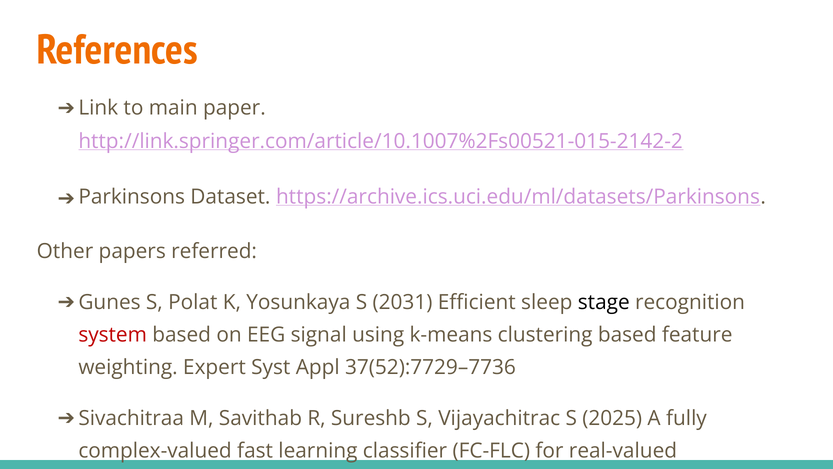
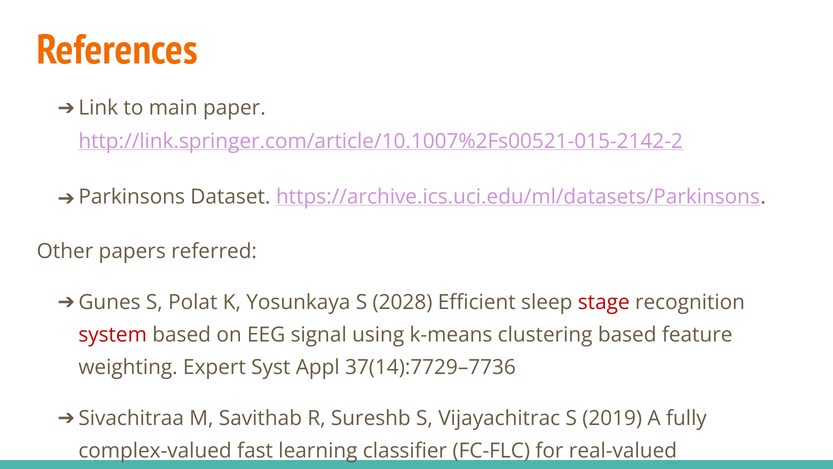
2031: 2031 -> 2028
stage colour: black -> red
37(52):7729–7736: 37(52):7729–7736 -> 37(14):7729–7736
2025: 2025 -> 2019
